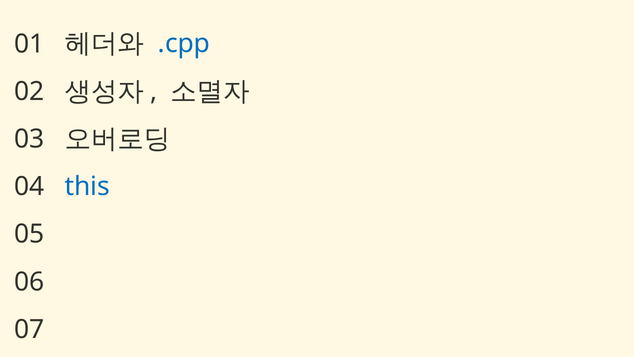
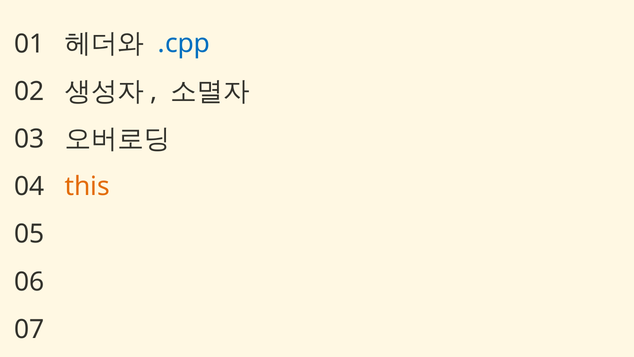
this colour: blue -> orange
